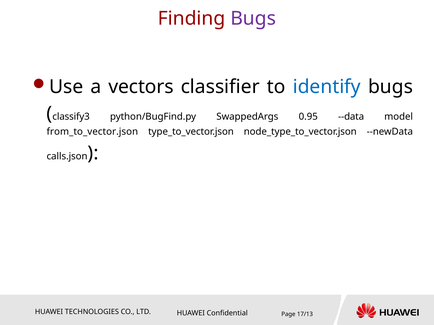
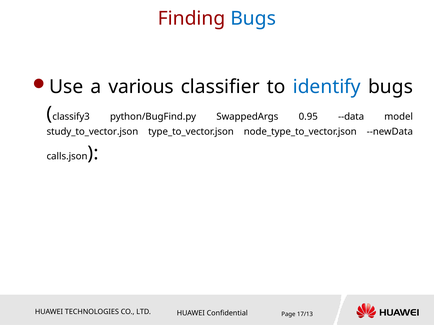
Bugs at (253, 18) colour: purple -> blue
vectors: vectors -> various
from_to_vector.json: from_to_vector.json -> study_to_vector.json
